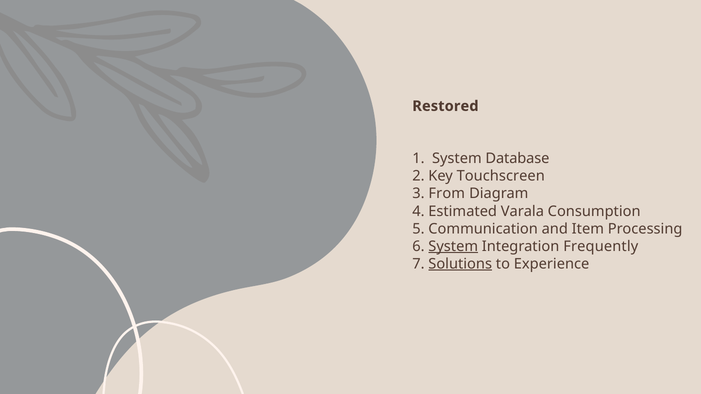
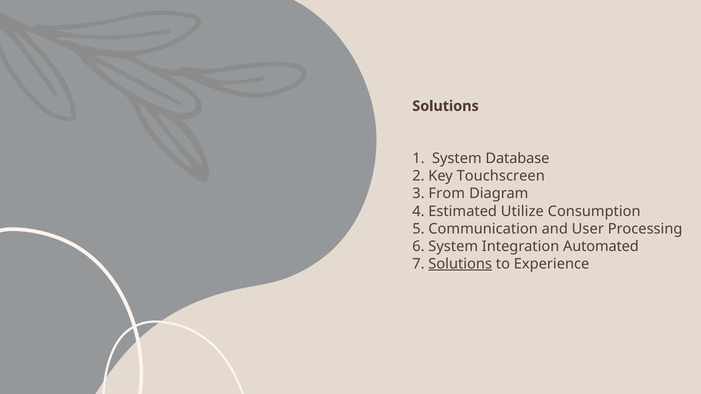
Restored at (445, 106): Restored -> Solutions
Varala: Varala -> Utilize
Item: Item -> User
System at (453, 246) underline: present -> none
Frequently: Frequently -> Automated
